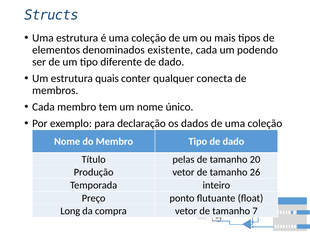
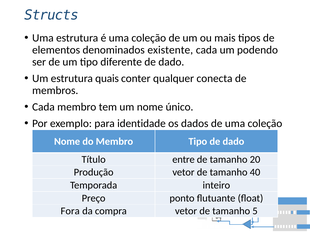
declaração: declaração -> identidade
pelas: pelas -> entre
26: 26 -> 40
Long: Long -> Fora
7: 7 -> 5
